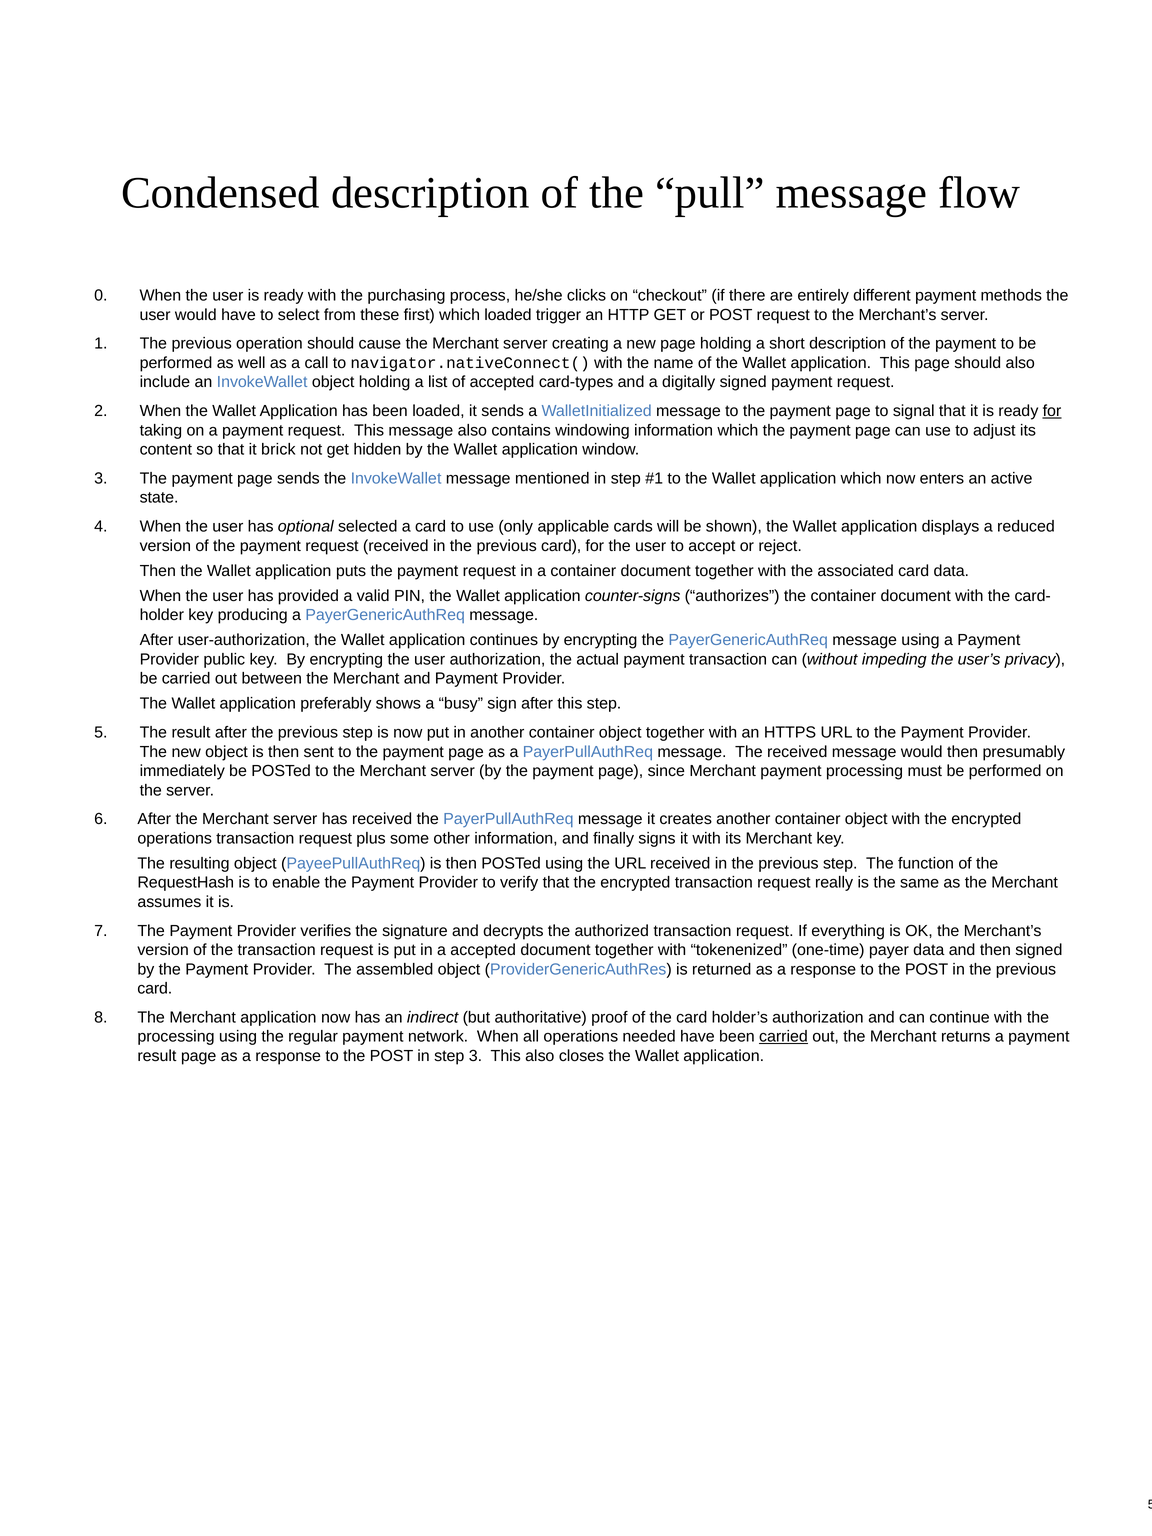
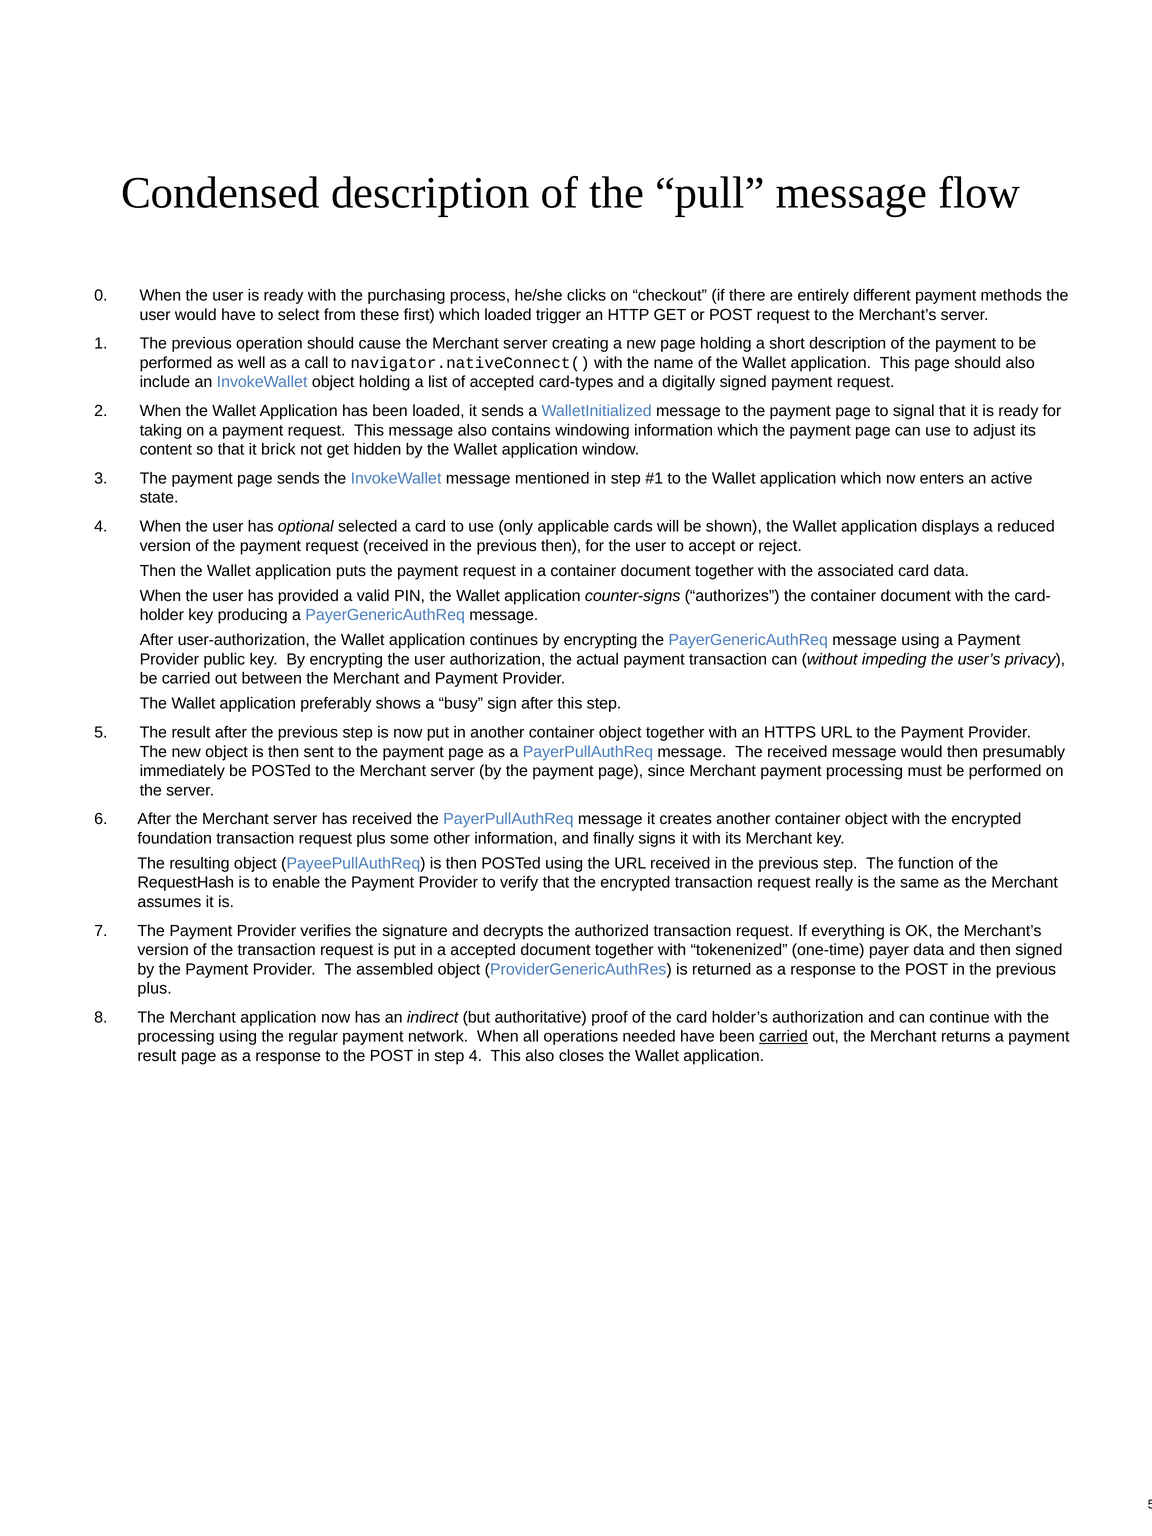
for at (1052, 411) underline: present -> none
card at (561, 546): card -> then
operations at (175, 838): operations -> foundation
card at (155, 988): card -> plus
step 3: 3 -> 4
